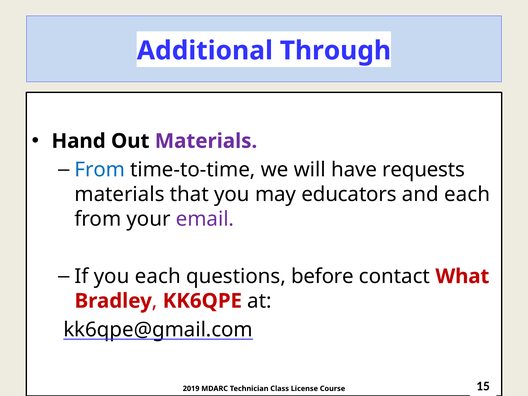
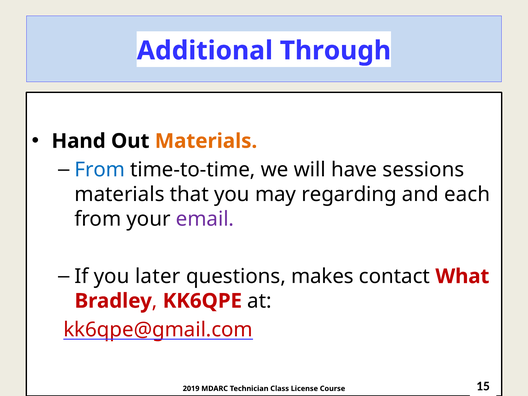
Materials at (206, 141) colour: purple -> orange
requests: requests -> sessions
educators: educators -> regarding
you each: each -> later
before: before -> makes
kk6qpe@gmail.com colour: black -> red
